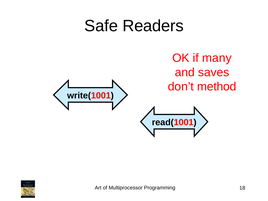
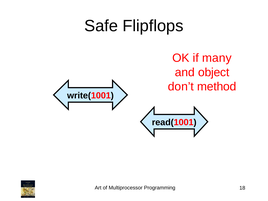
Readers: Readers -> Flipflops
saves: saves -> object
